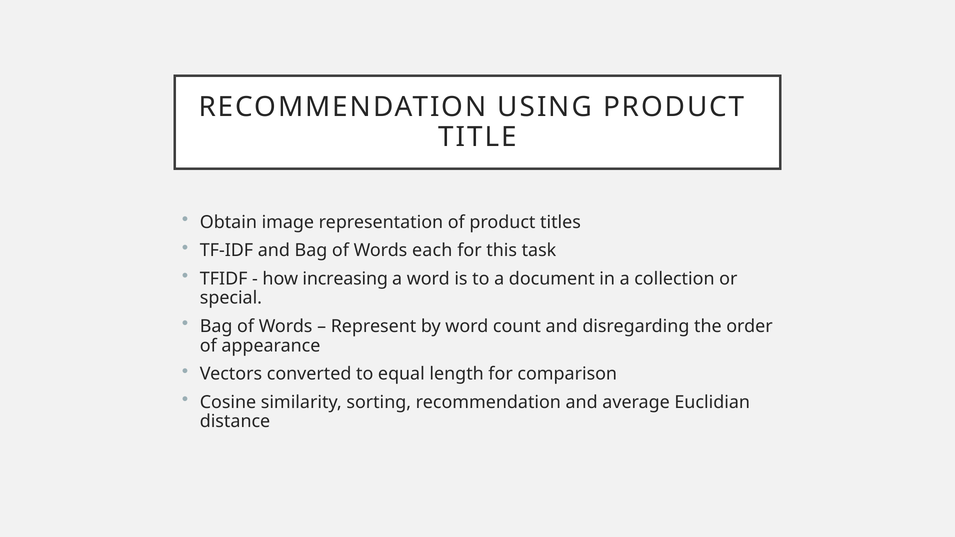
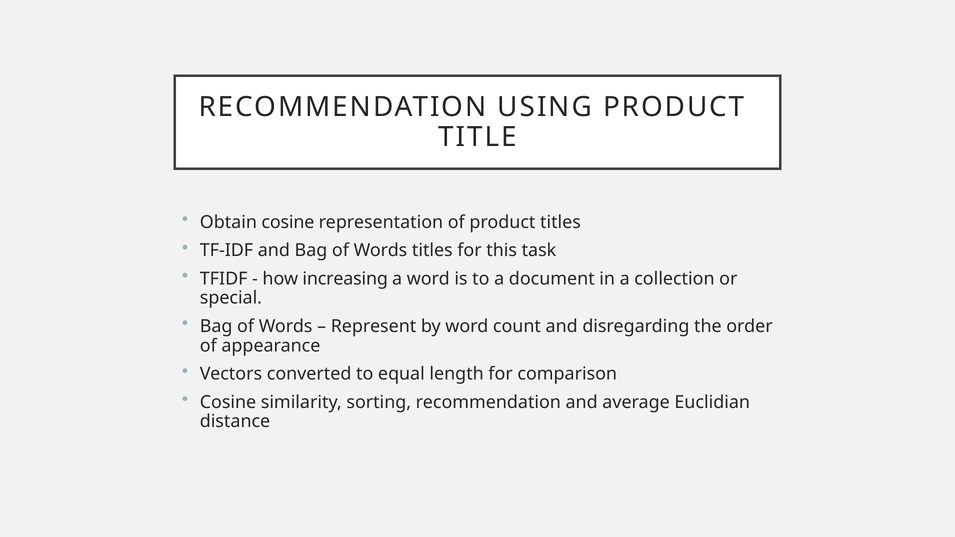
Obtain image: image -> cosine
Words each: each -> titles
